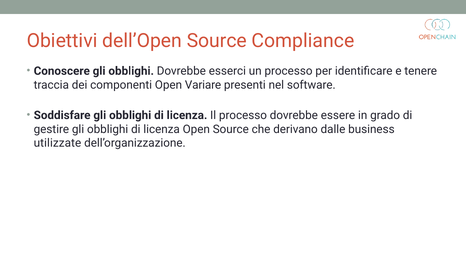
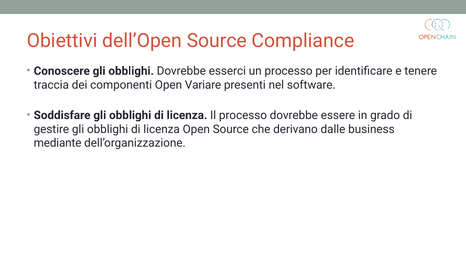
utilizzate: utilizzate -> mediante
